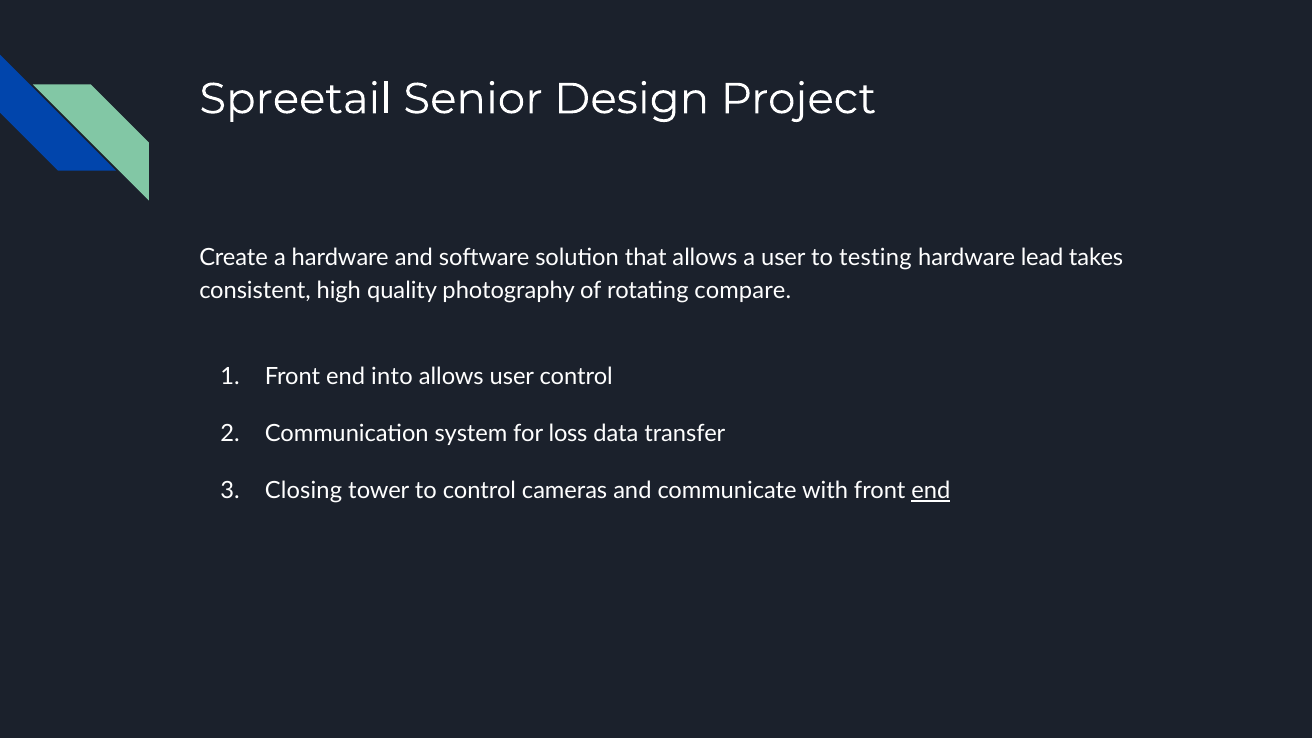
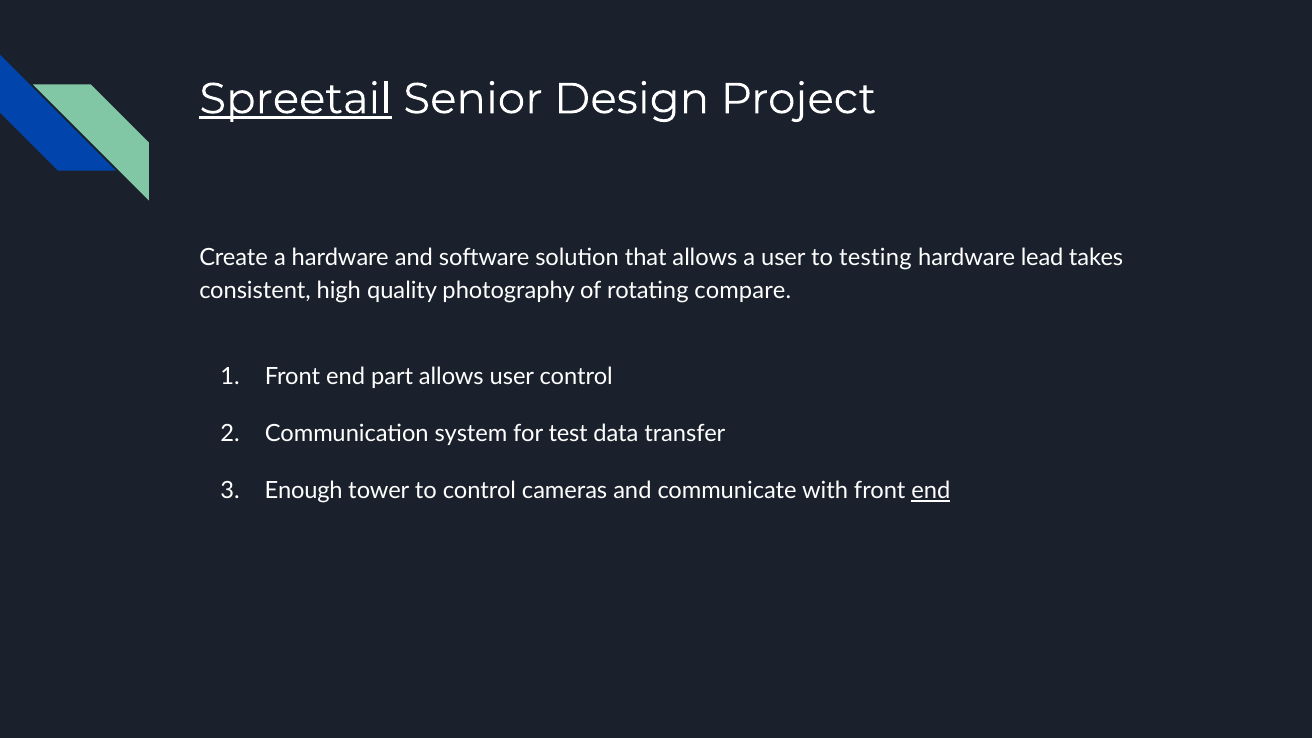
Spreetail underline: none -> present
into: into -> part
loss: loss -> test
Closing: Closing -> Enough
